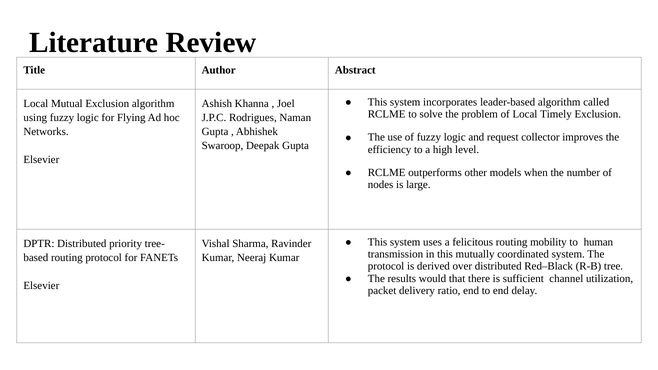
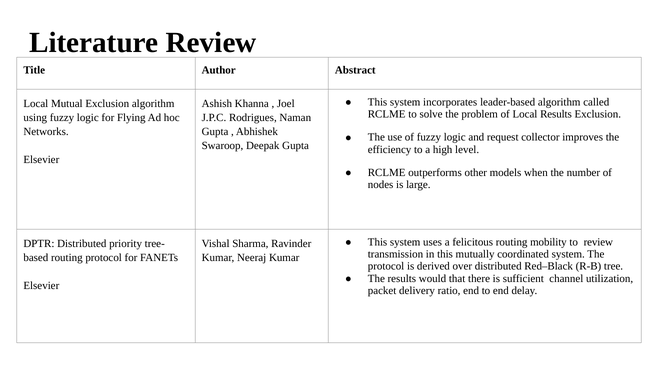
Local Timely: Timely -> Results
to human: human -> review
